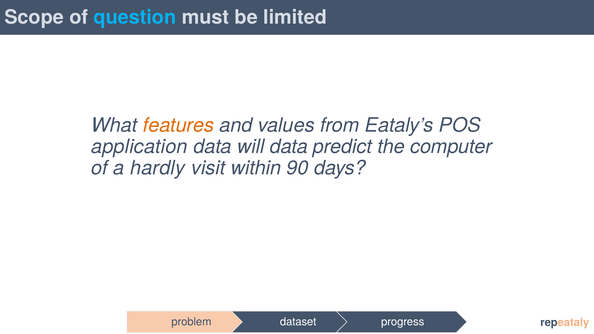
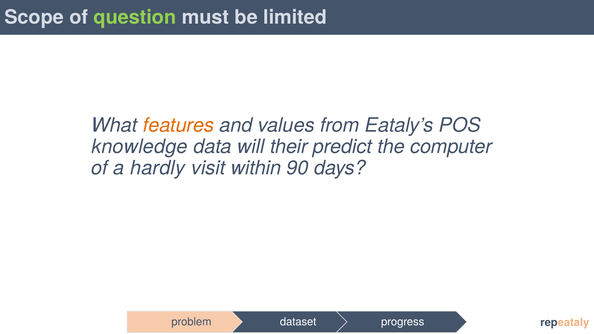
question colour: light blue -> light green
application: application -> knowledge
will data: data -> their
